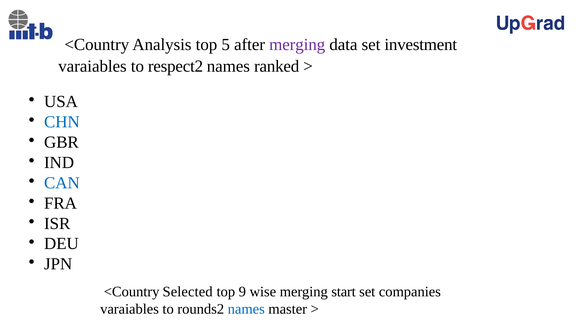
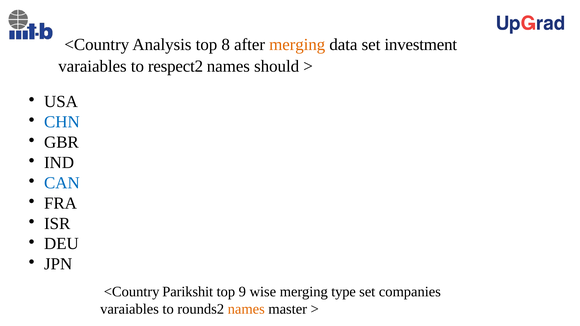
5: 5 -> 8
merging at (297, 45) colour: purple -> orange
ranked: ranked -> should
Selected: Selected -> Parikshit
start: start -> type
names at (246, 309) colour: blue -> orange
